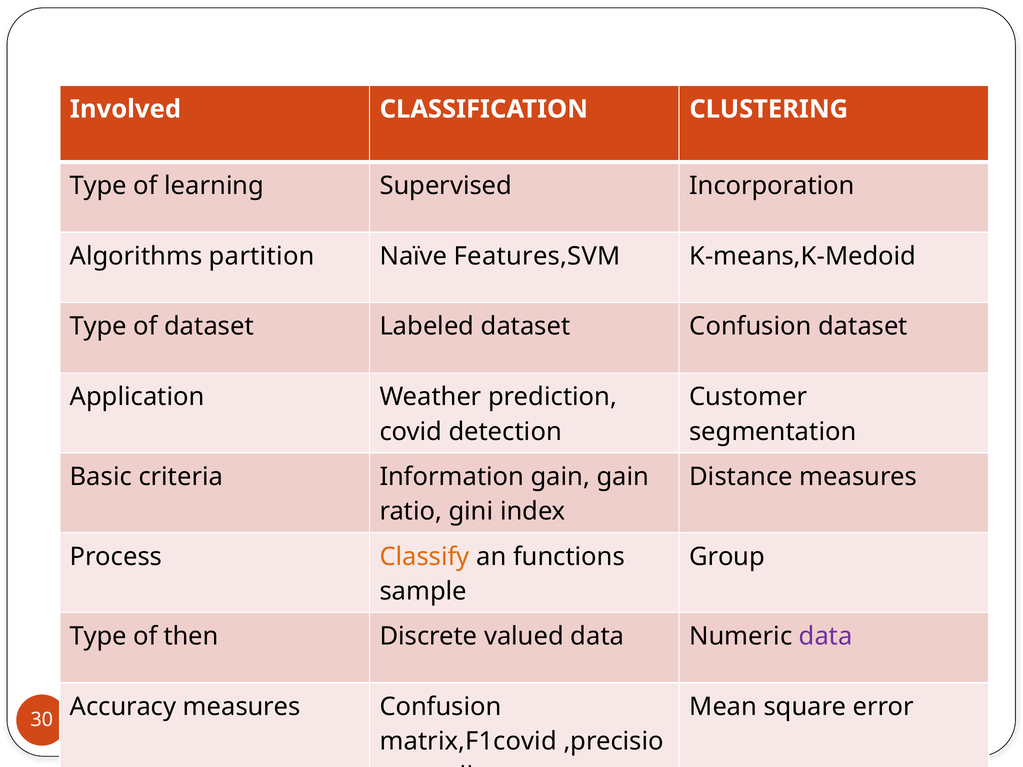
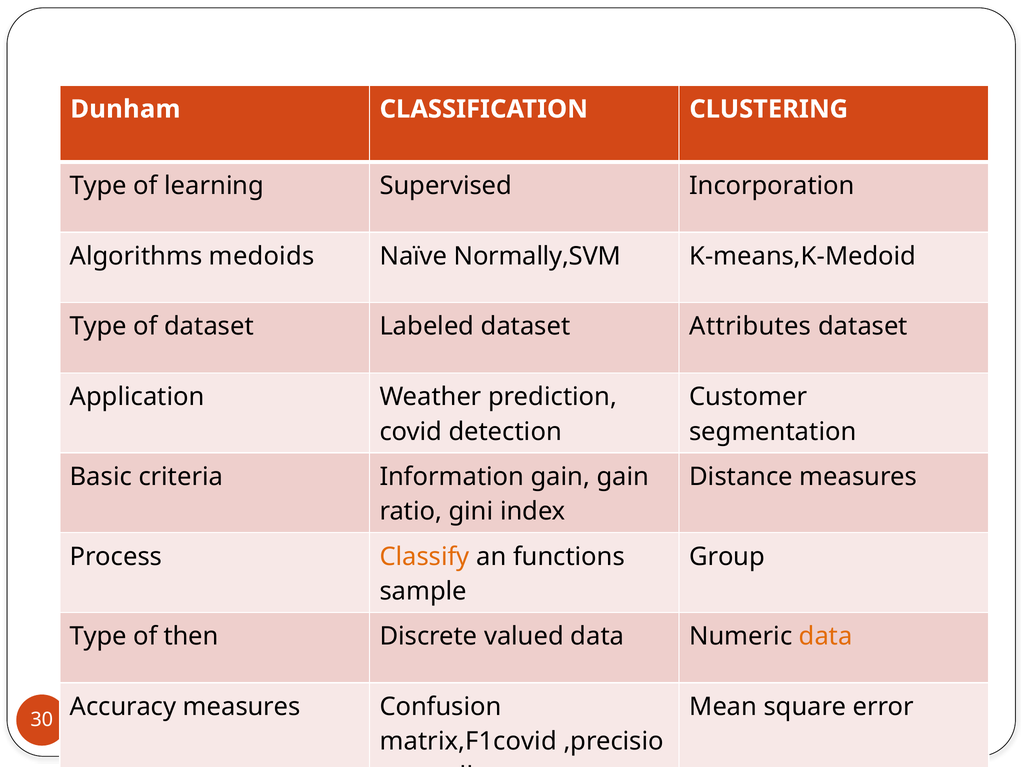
Involved: Involved -> Dunham
partition: partition -> medoids
Features,SVM: Features,SVM -> Normally,SVM
dataset Confusion: Confusion -> Attributes
data at (826, 637) colour: purple -> orange
